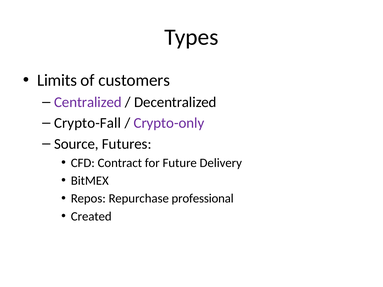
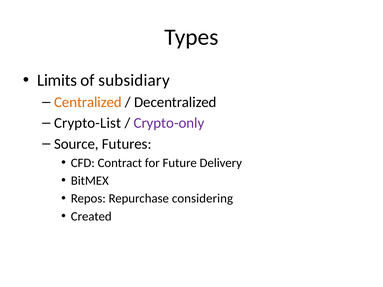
customers: customers -> subsidiary
Centralized colour: purple -> orange
Crypto-Fall: Crypto-Fall -> Crypto-List
professional: professional -> considering
